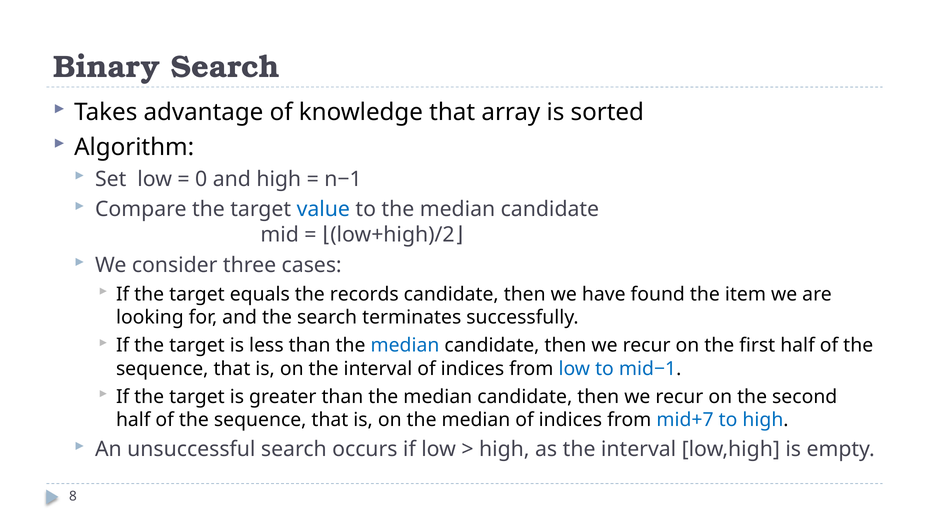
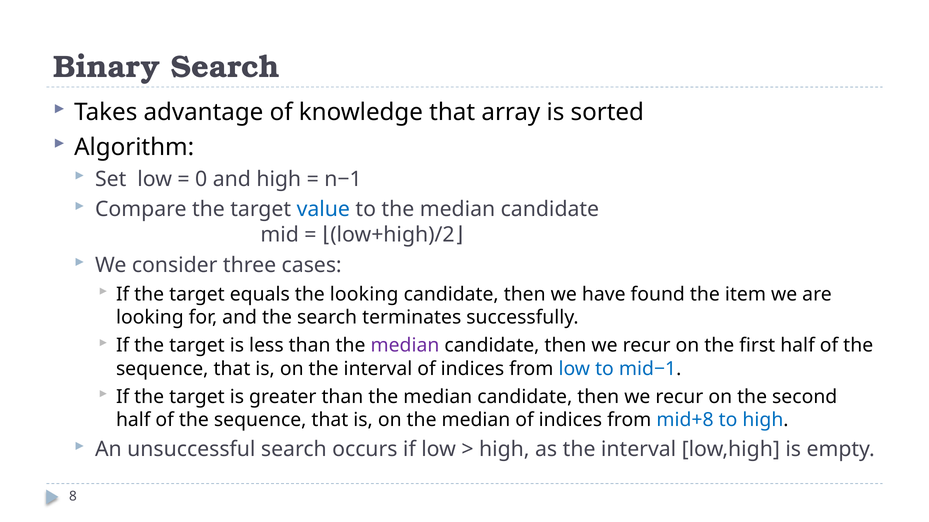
the records: records -> looking
median at (405, 346) colour: blue -> purple
mid+7: mid+7 -> mid+8
